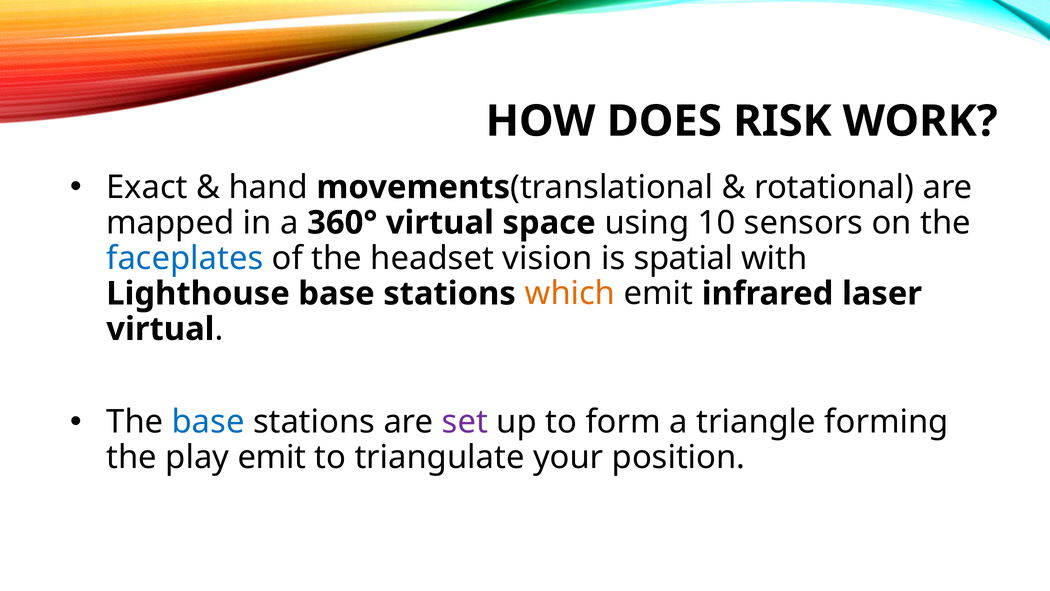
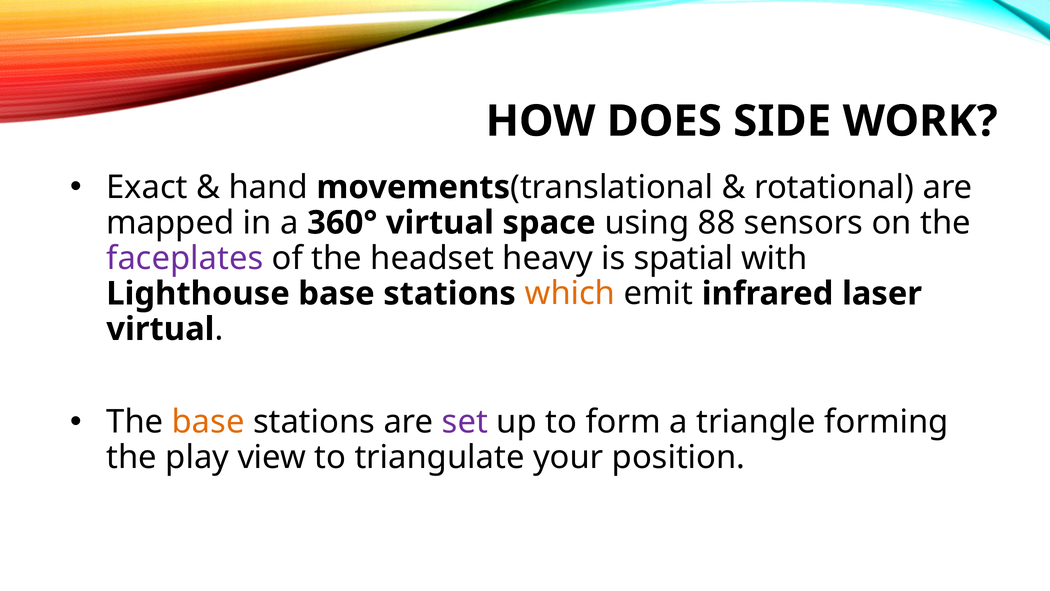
RISK: RISK -> SIDE
10: 10 -> 88
faceplates colour: blue -> purple
vision: vision -> heavy
base at (208, 422) colour: blue -> orange
play emit: emit -> view
